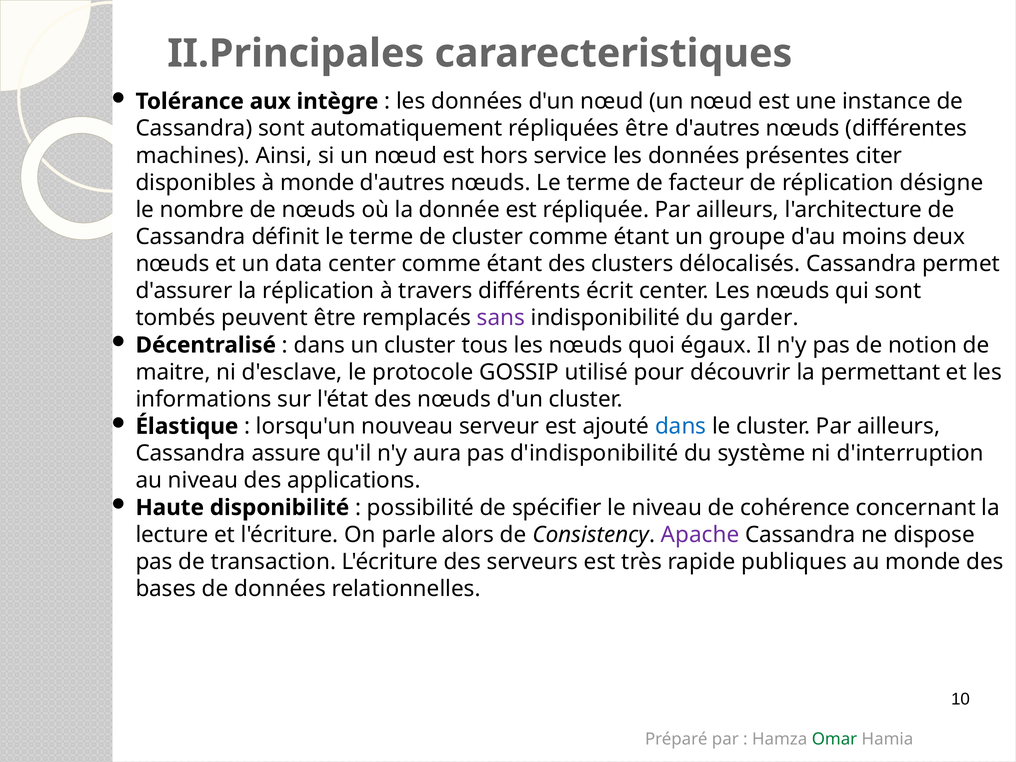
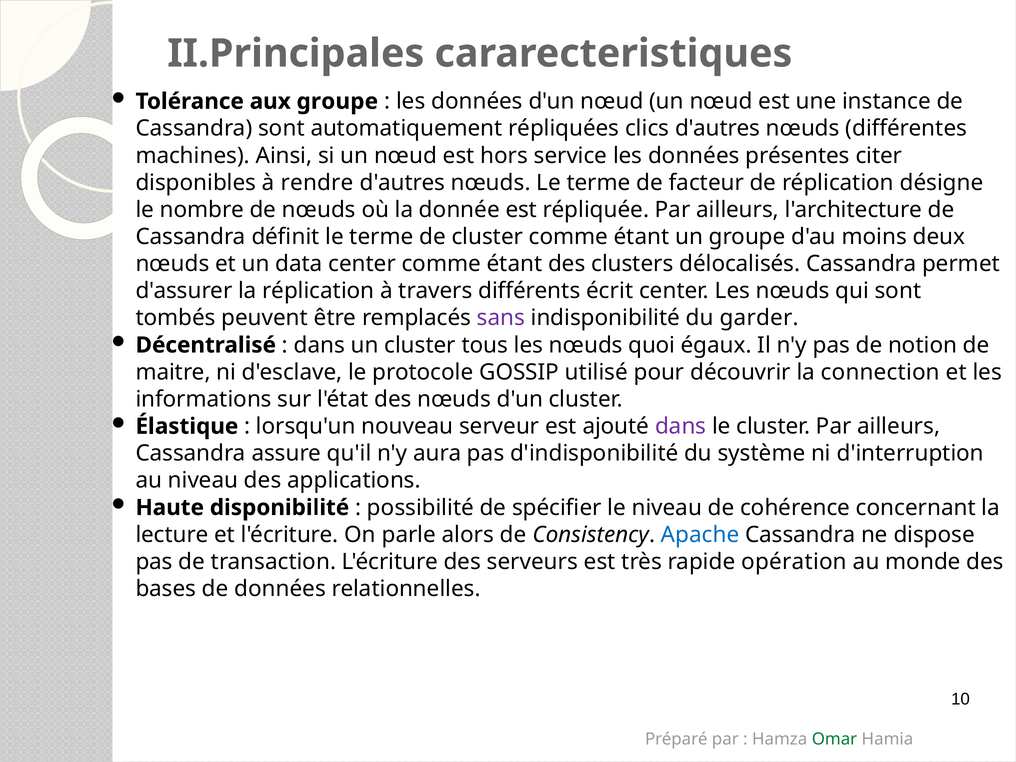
aux intègre: intègre -> groupe
répliquées être: être -> clics
à monde: monde -> rendre
permettant: permettant -> connection
dans at (681, 426) colour: blue -> purple
Apache colour: purple -> blue
publiques: publiques -> opération
